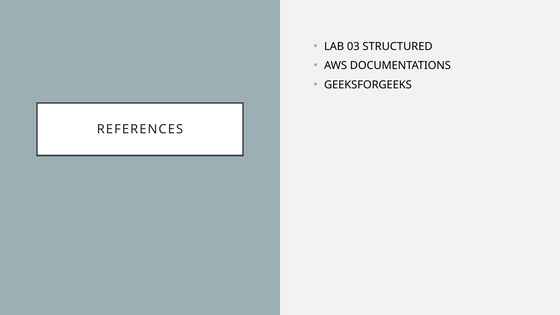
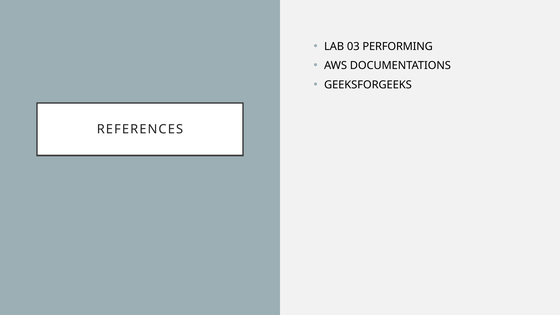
STRUCTURED: STRUCTURED -> PERFORMING
